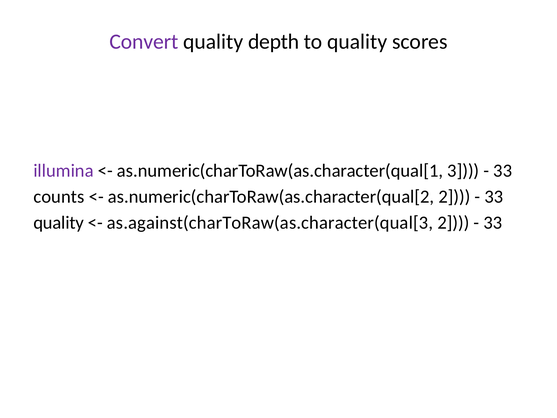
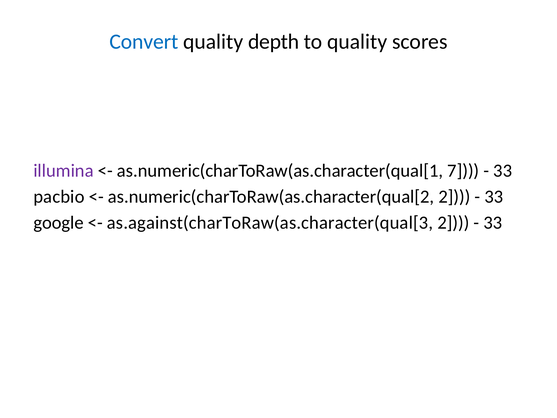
Convert colour: purple -> blue
3: 3 -> 7
counts: counts -> pacbio
quality at (59, 223): quality -> google
